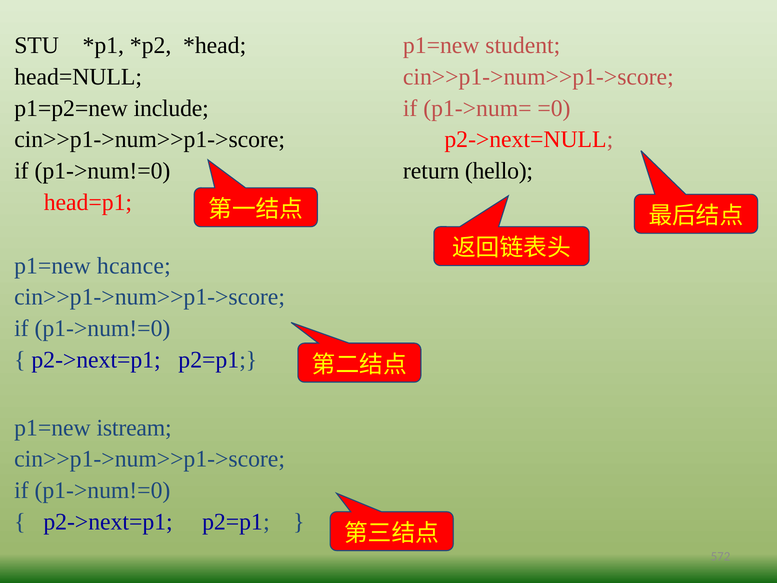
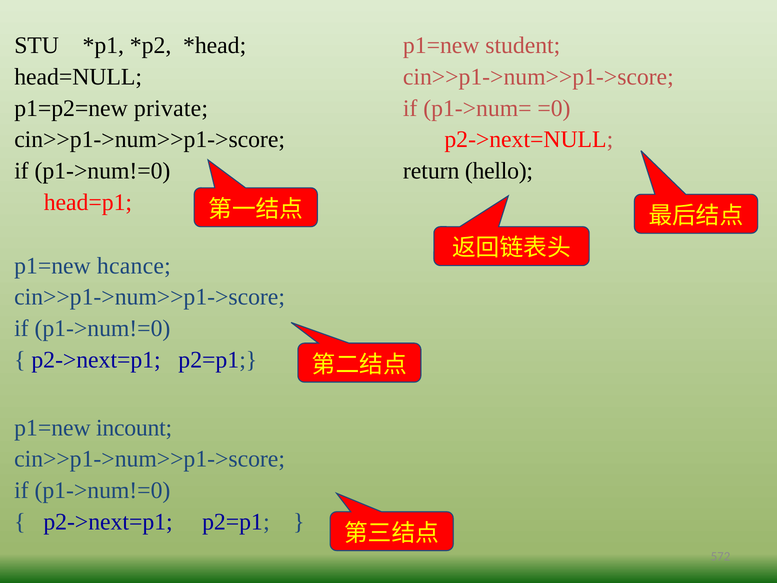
include: include -> private
istream: istream -> incount
